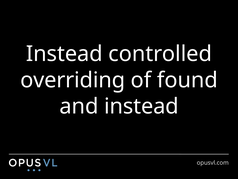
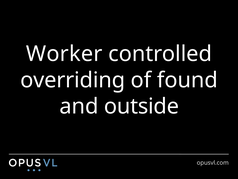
Instead at (64, 54): Instead -> Worker
and instead: instead -> outside
